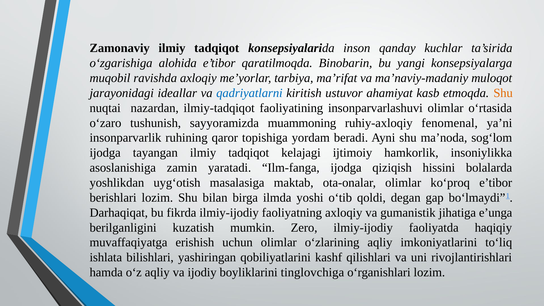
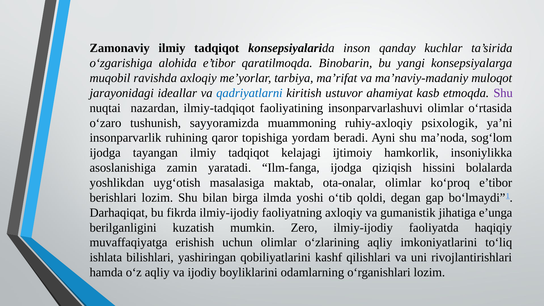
Shu at (503, 93) colour: orange -> purple
fenomenal: fenomenal -> psixologik
tinglovchiga: tinglovchiga -> odamlarning
